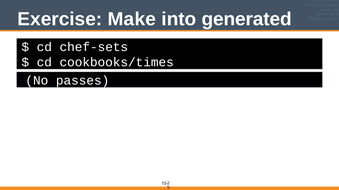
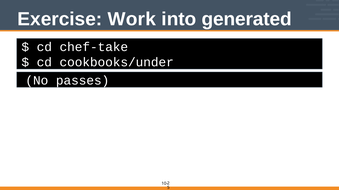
Make: Make -> Work
chef-sets: chef-sets -> chef-take
cookbooks/times: cookbooks/times -> cookbooks/under
